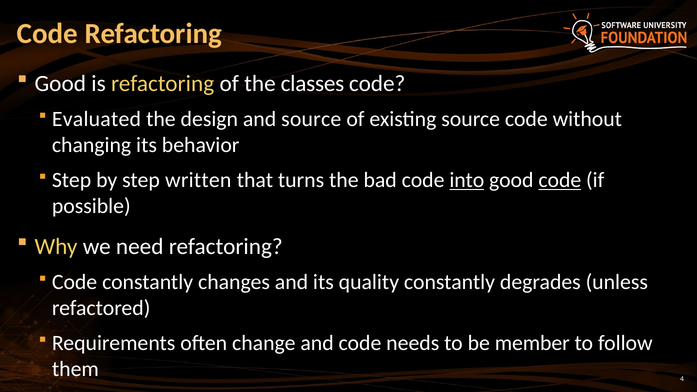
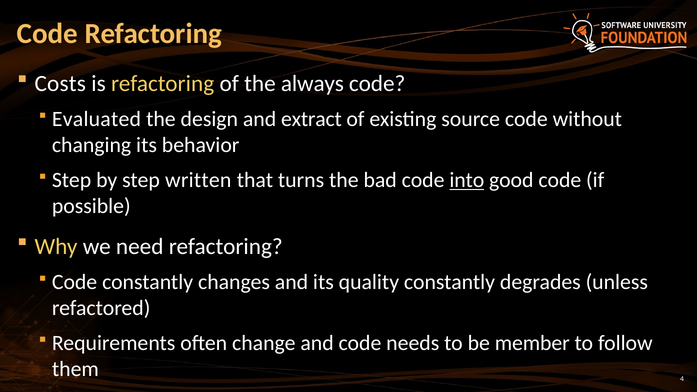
Good at (60, 83): Good -> Costs
classes: classes -> always
and source: source -> extract
code at (560, 180) underline: present -> none
